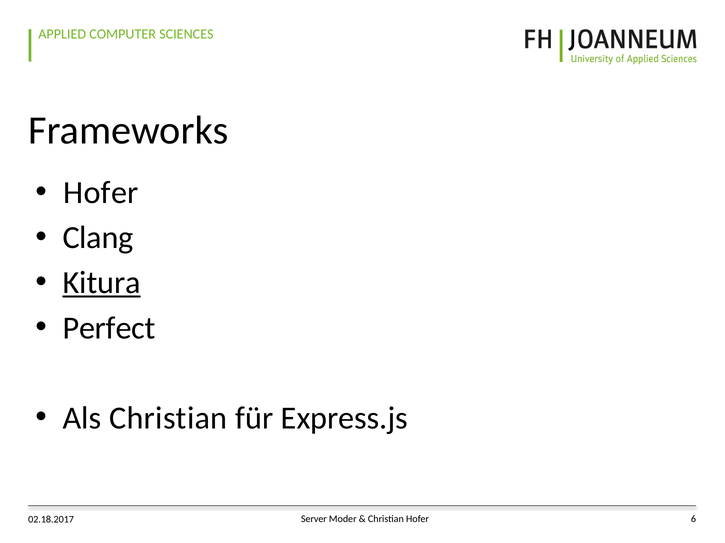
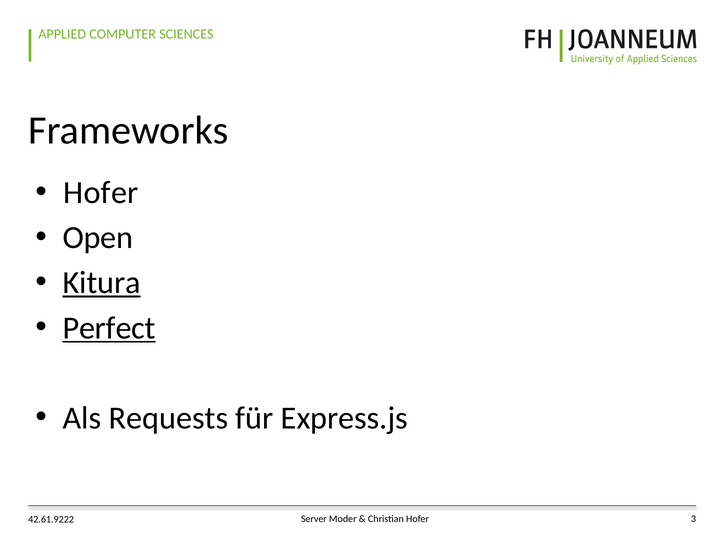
Clang: Clang -> Open
Perfect underline: none -> present
Als Christian: Christian -> Requests
6: 6 -> 3
02.18.2017: 02.18.2017 -> 42.61.9222
